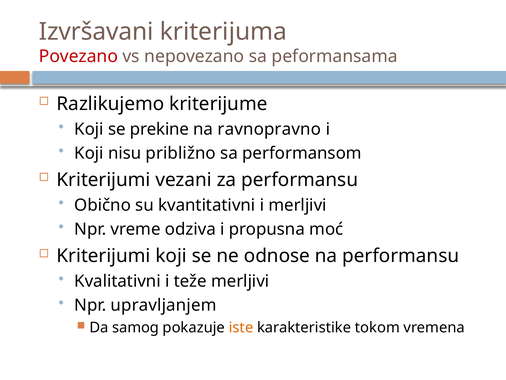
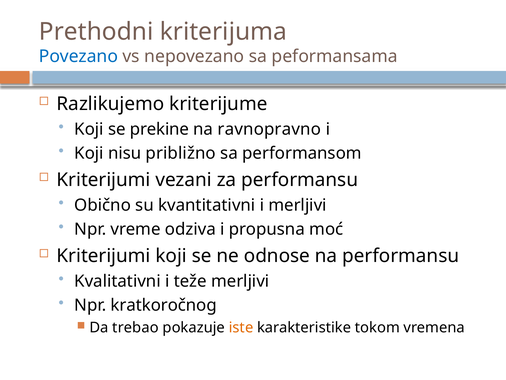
Izvršavani: Izvršavani -> Prethodni
Povezano colour: red -> blue
upravljanjem: upravljanjem -> kratkoročnog
samog: samog -> trebao
